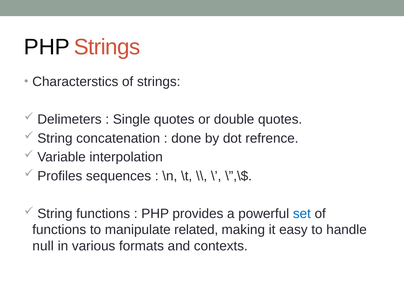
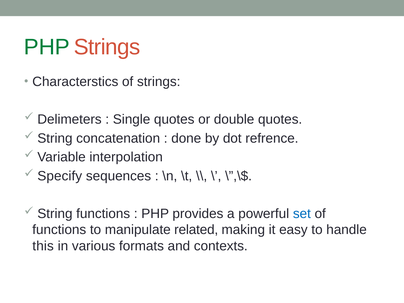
PHP at (47, 47) colour: black -> green
Profiles: Profiles -> Specify
null: null -> this
